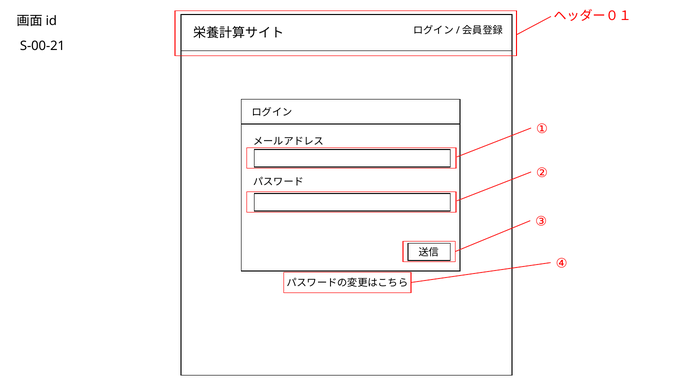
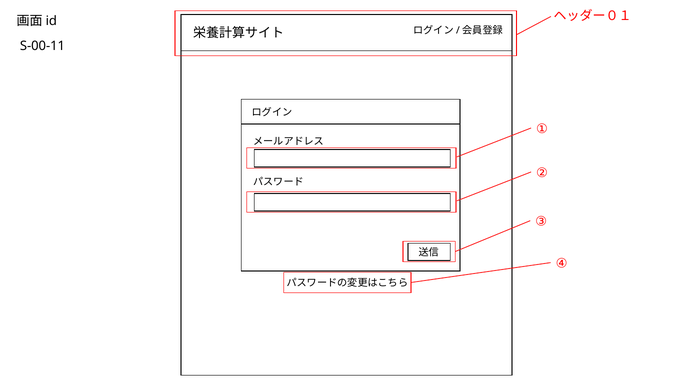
S-00-21: S-00-21 -> S-00-11
